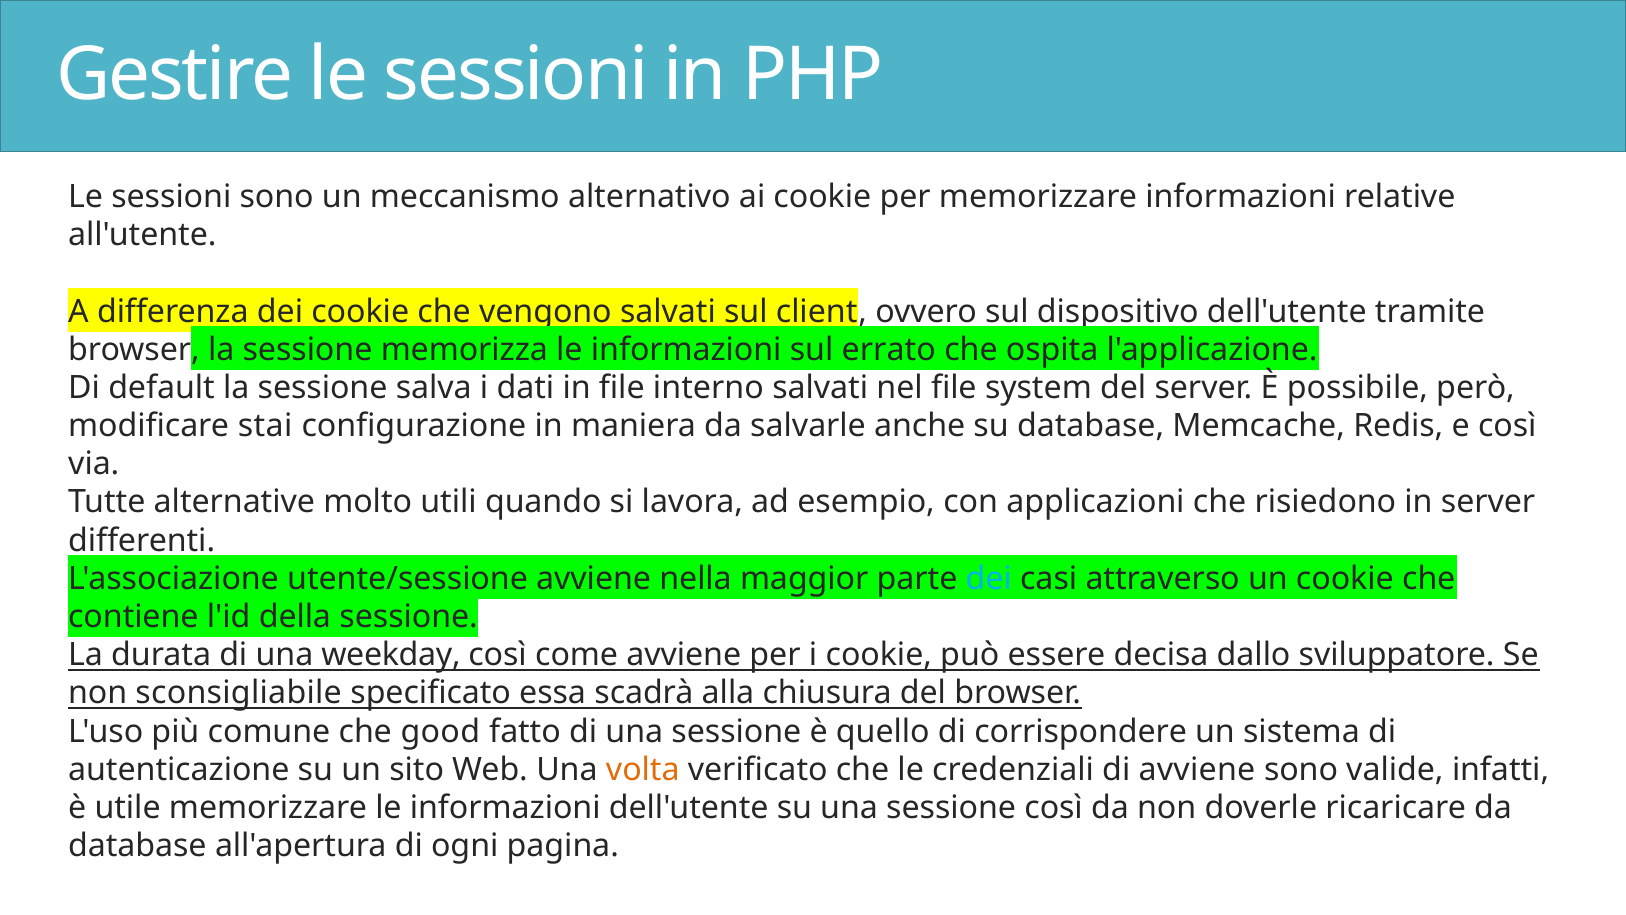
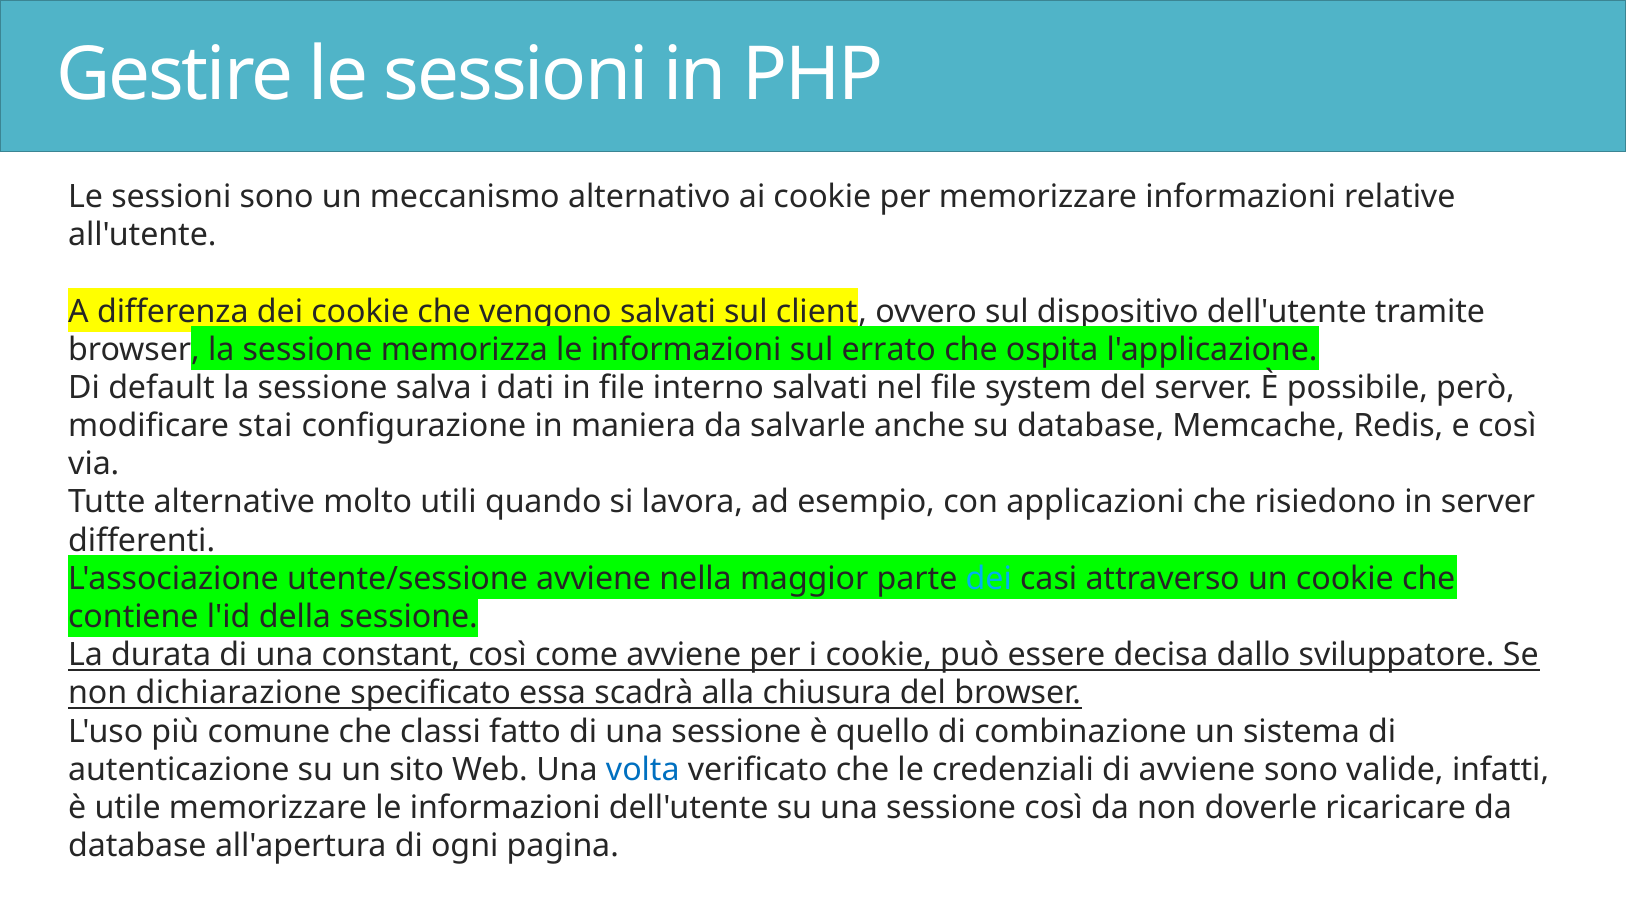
weekday: weekday -> constant
sconsigliabile: sconsigliabile -> dichiarazione
good: good -> classi
corrispondere: corrispondere -> combinazione
volta colour: orange -> blue
